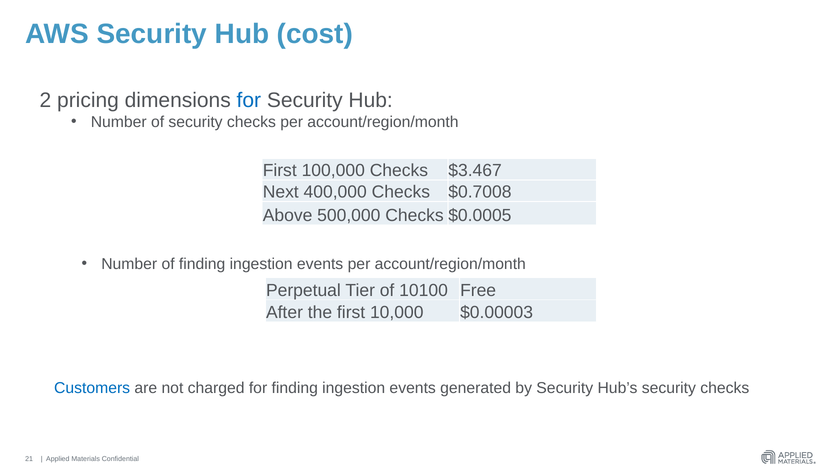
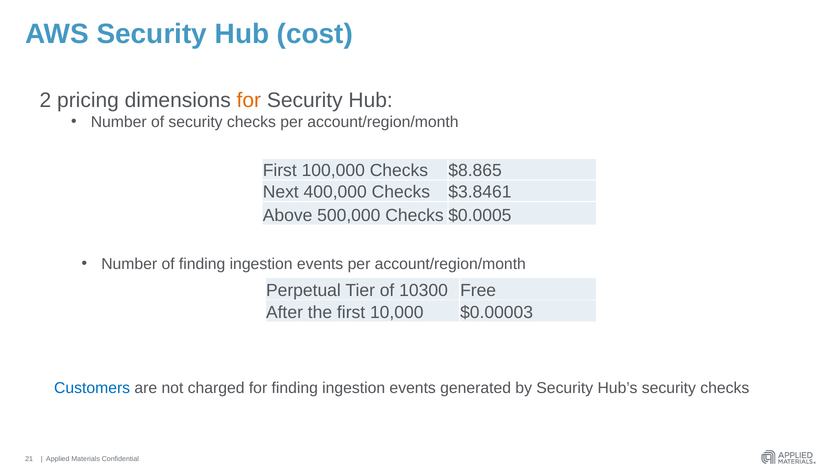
for at (249, 100) colour: blue -> orange
$3.467: $3.467 -> $8.865
$0.7008: $0.7008 -> $3.8461
10100: 10100 -> 10300
